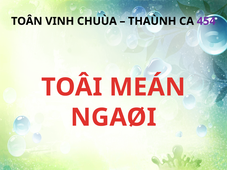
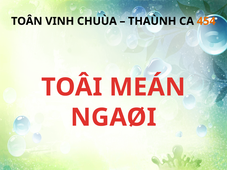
454 colour: purple -> orange
